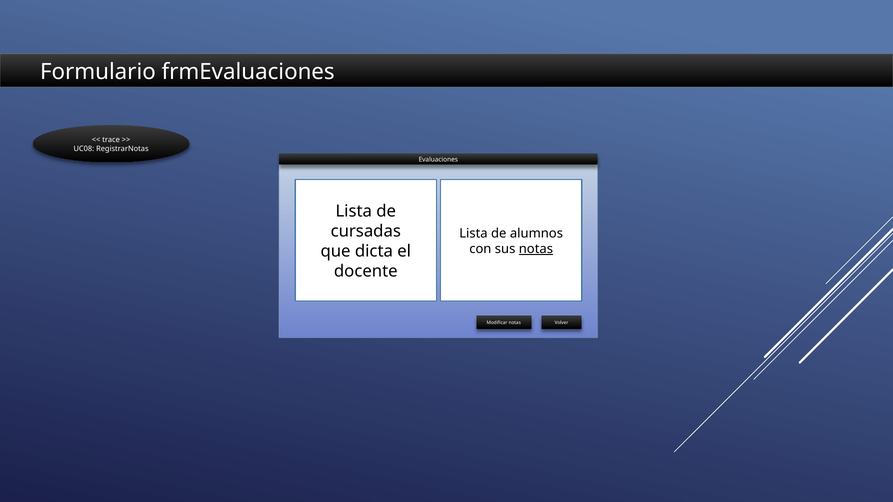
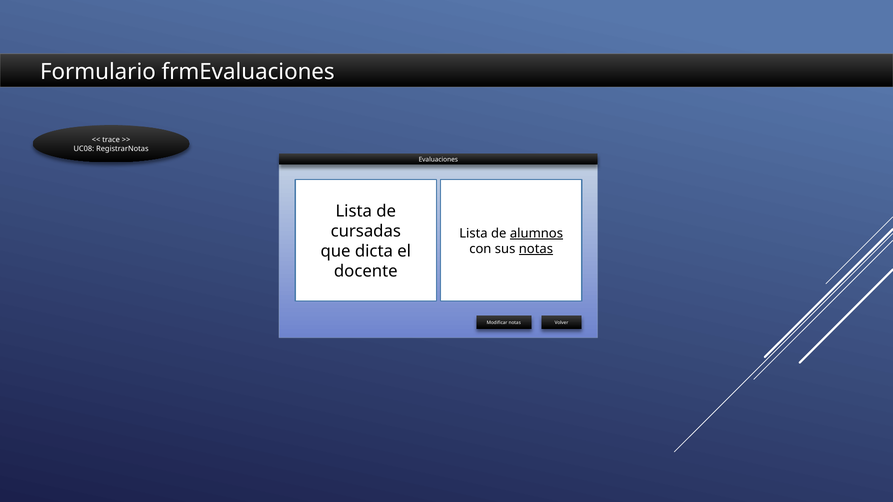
alumnos underline: none -> present
